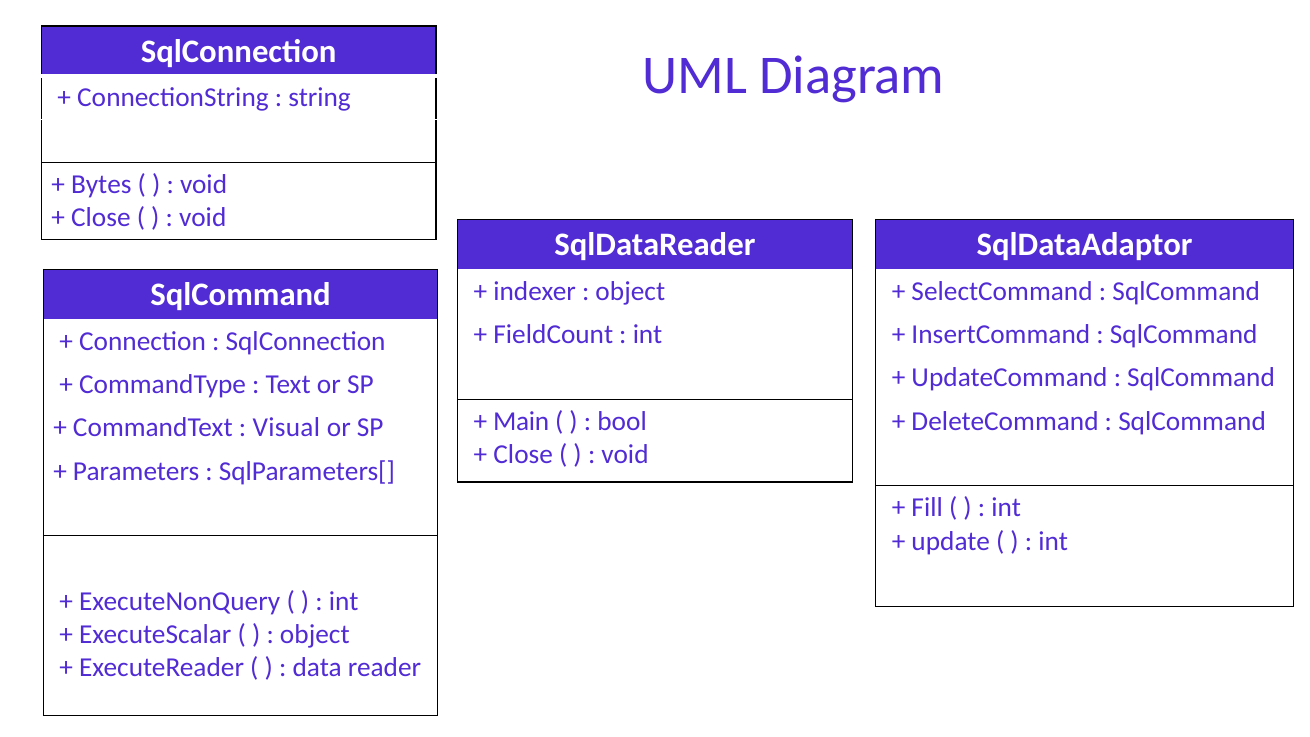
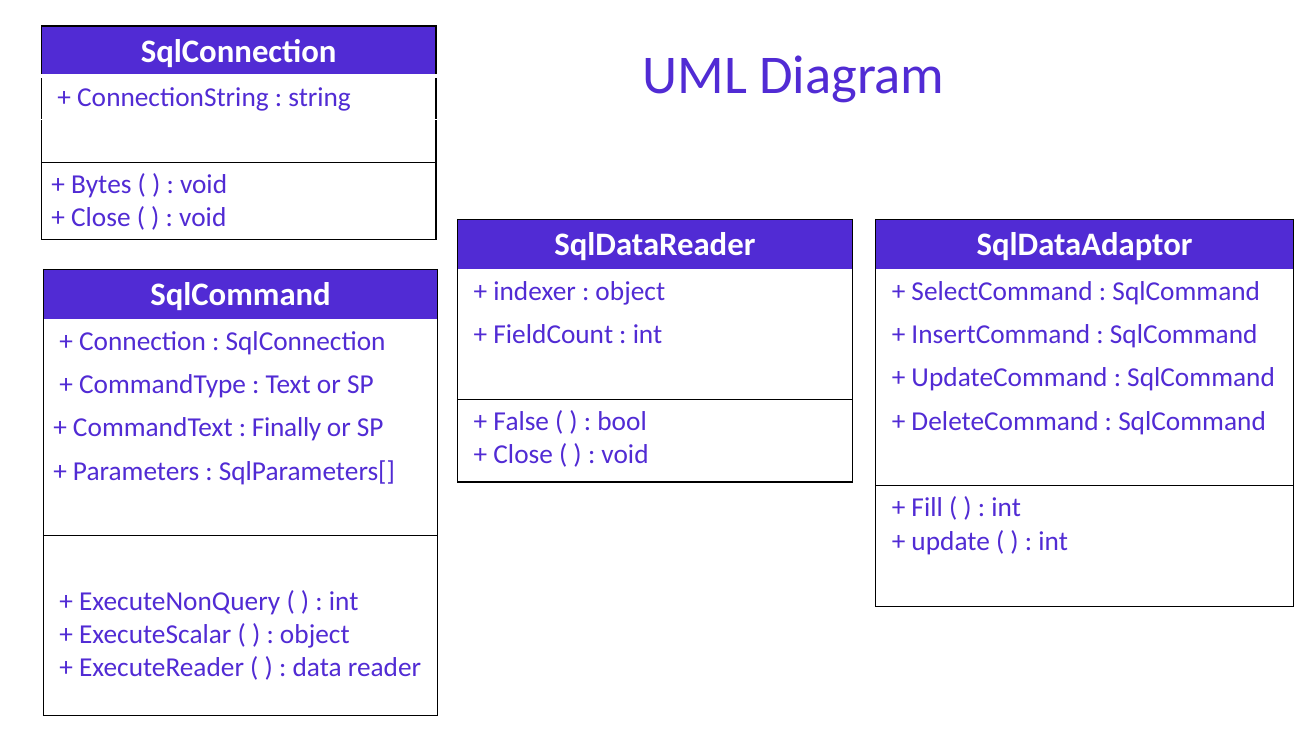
Main: Main -> False
Visual: Visual -> Finally
